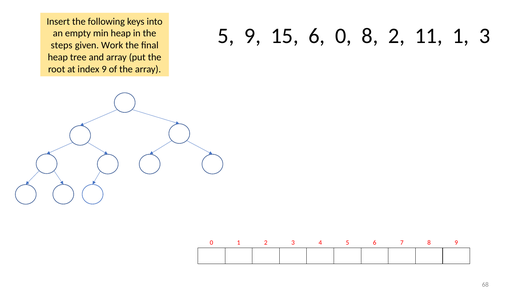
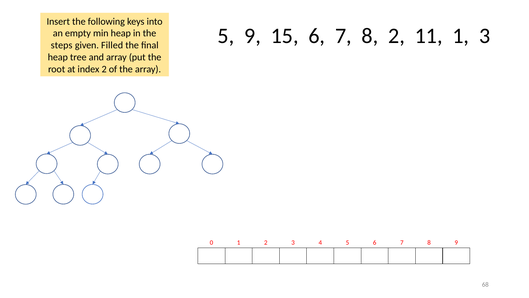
15 6 0: 0 -> 7
Work: Work -> Filled
index 9: 9 -> 2
